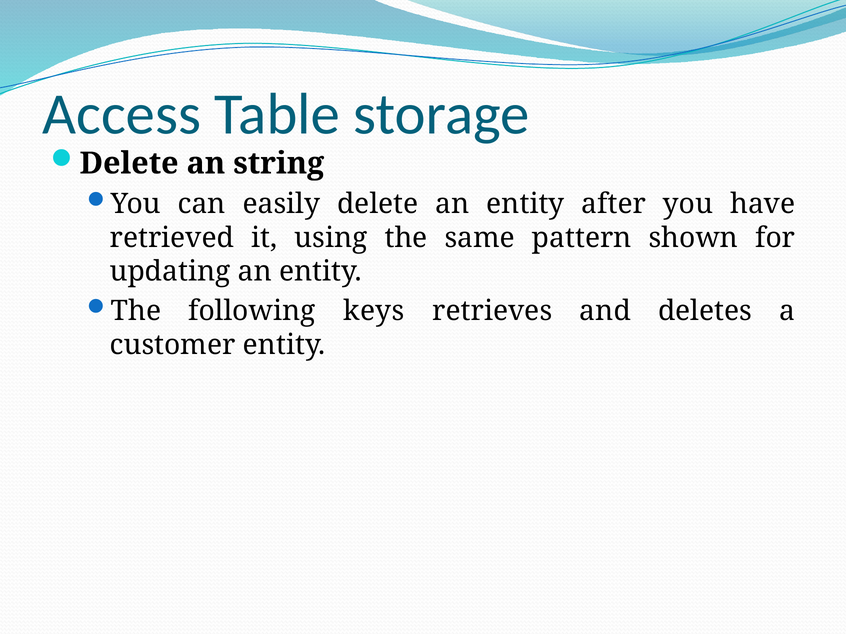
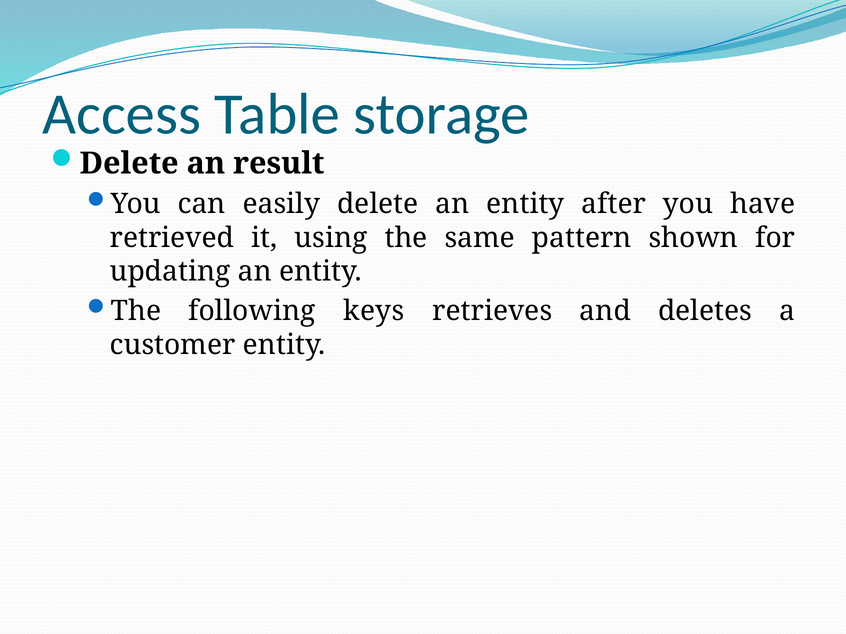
string: string -> result
